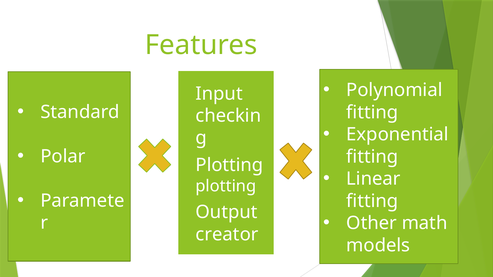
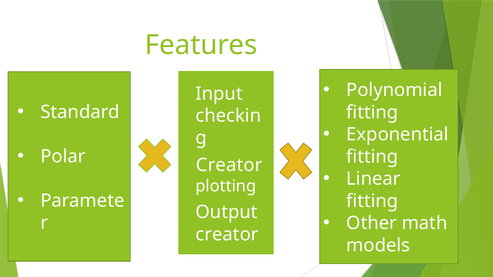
Plotting at (229, 165): Plotting -> Creator
